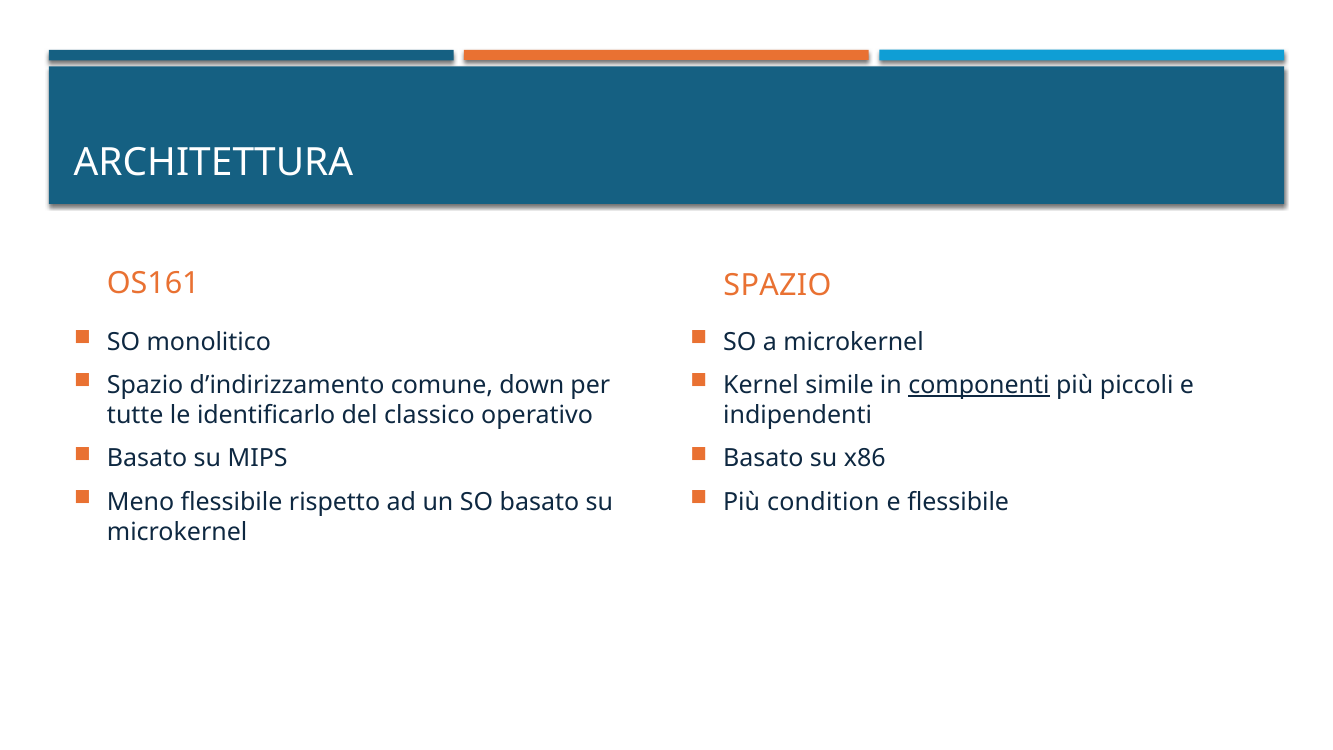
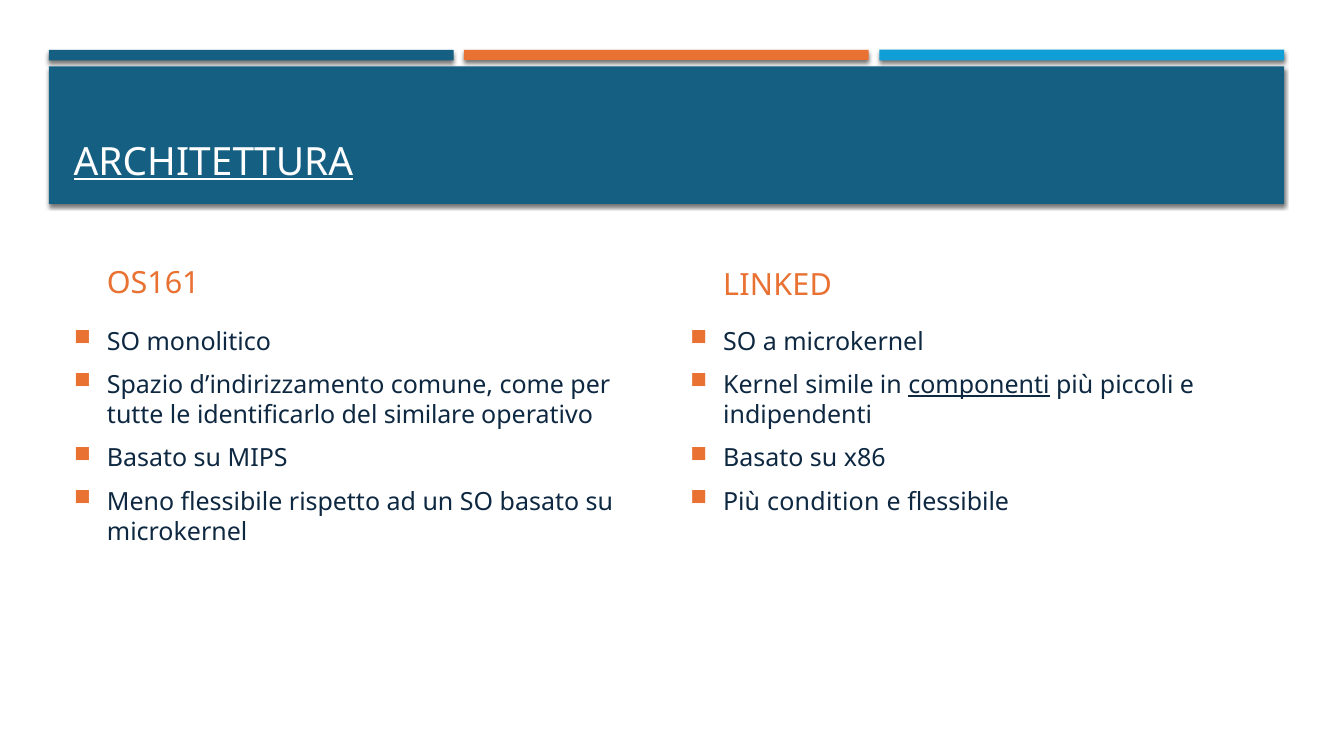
ARCHITETTURA underline: none -> present
SPAZIO at (777, 285): SPAZIO -> LINKED
down: down -> come
classico: classico -> similare
